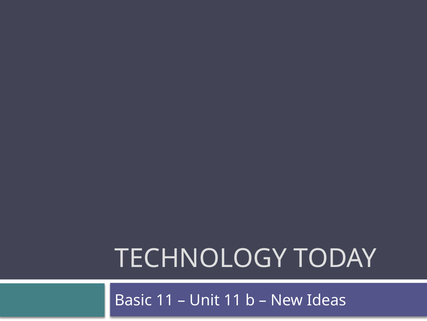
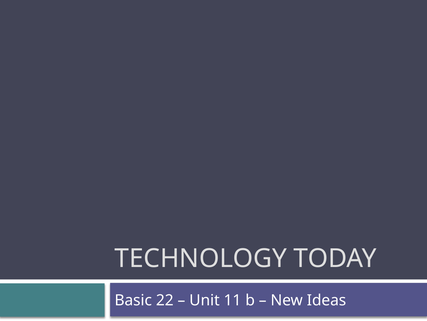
Basic 11: 11 -> 22
